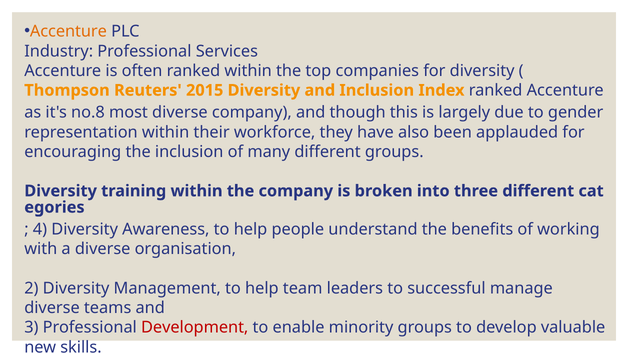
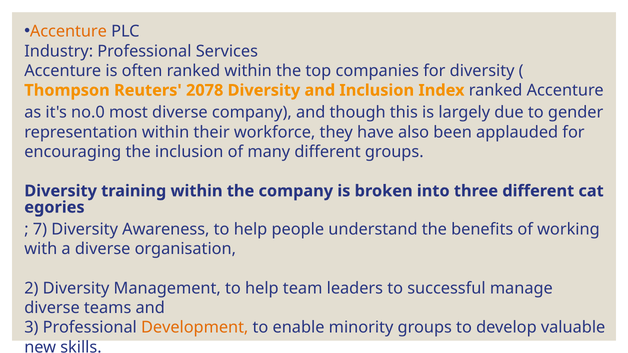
2015: 2015 -> 2078
no.8: no.8 -> no.0
4: 4 -> 7
Development colour: red -> orange
